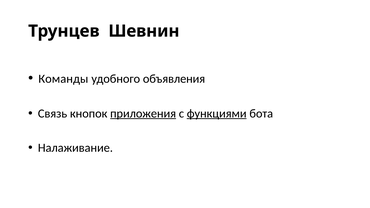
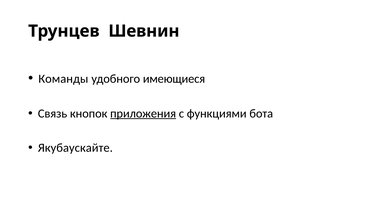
объявления: объявления -> имеющиеся
функциями underline: present -> none
Налаживание: Налаживание -> Якубаускайте
